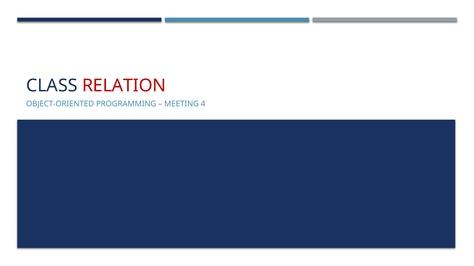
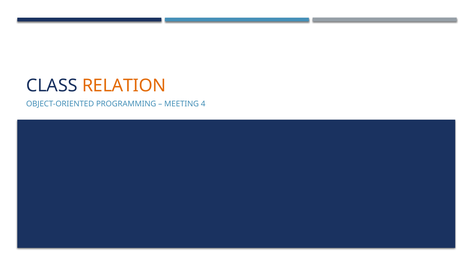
RELATION colour: red -> orange
